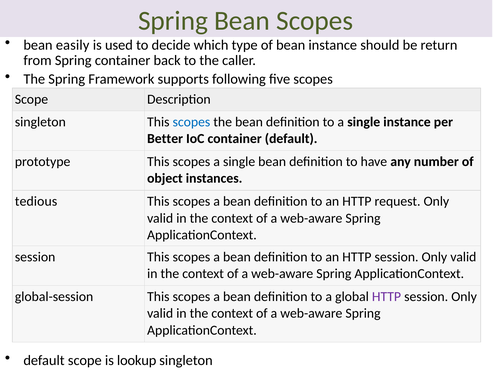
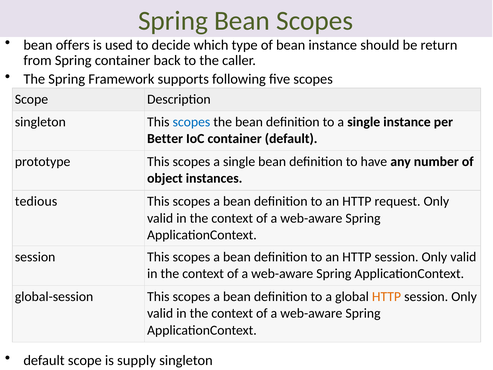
easily: easily -> offers
HTTP at (387, 296) colour: purple -> orange
lookup: lookup -> supply
